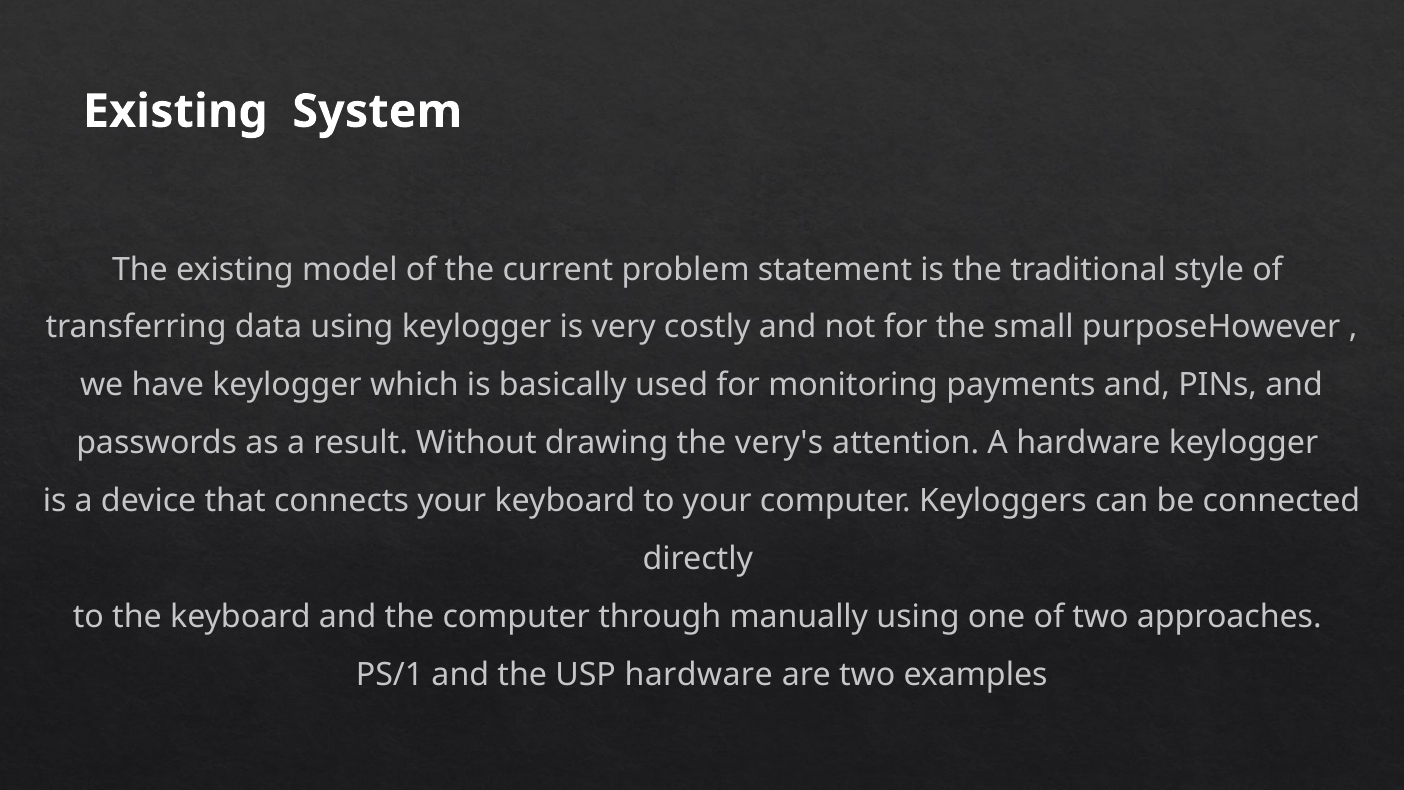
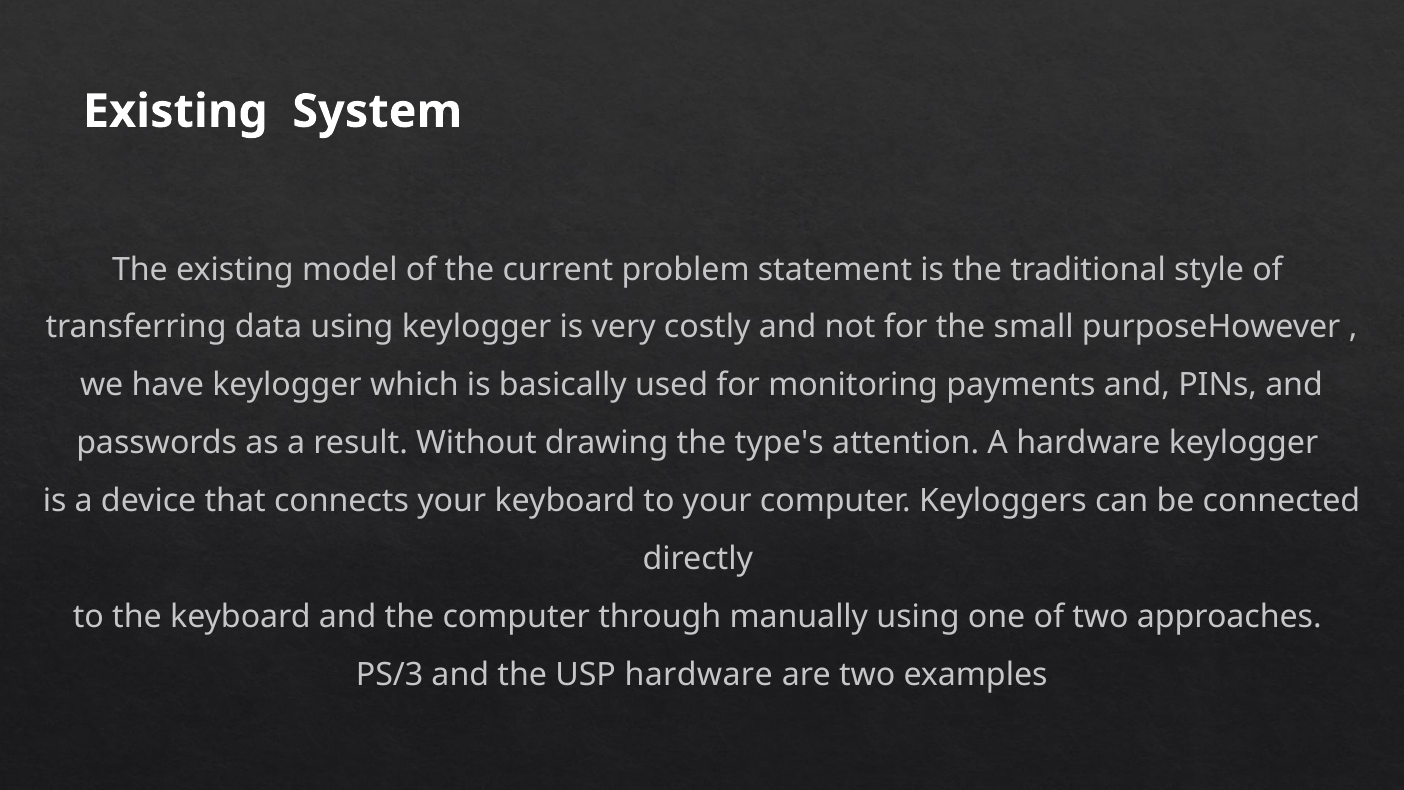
very's: very's -> type's
PS/1: PS/1 -> PS/3
